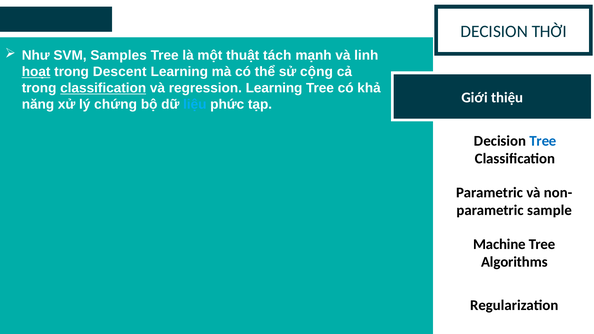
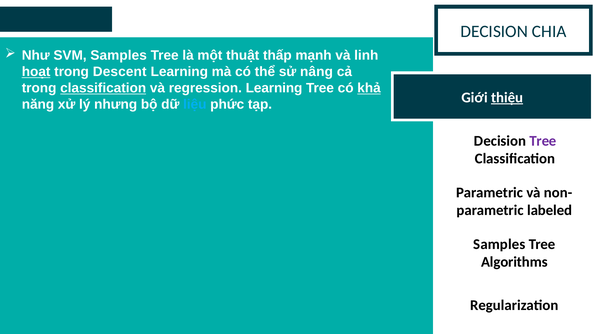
THỜI: THỜI -> CHIA
tách: tách -> thấp
cộng: cộng -> nâng
khả underline: none -> present
thiệu underline: none -> present
chứng: chứng -> nhưng
Tree at (543, 141) colour: blue -> purple
sample: sample -> labeled
Machine at (499, 244): Machine -> Samples
